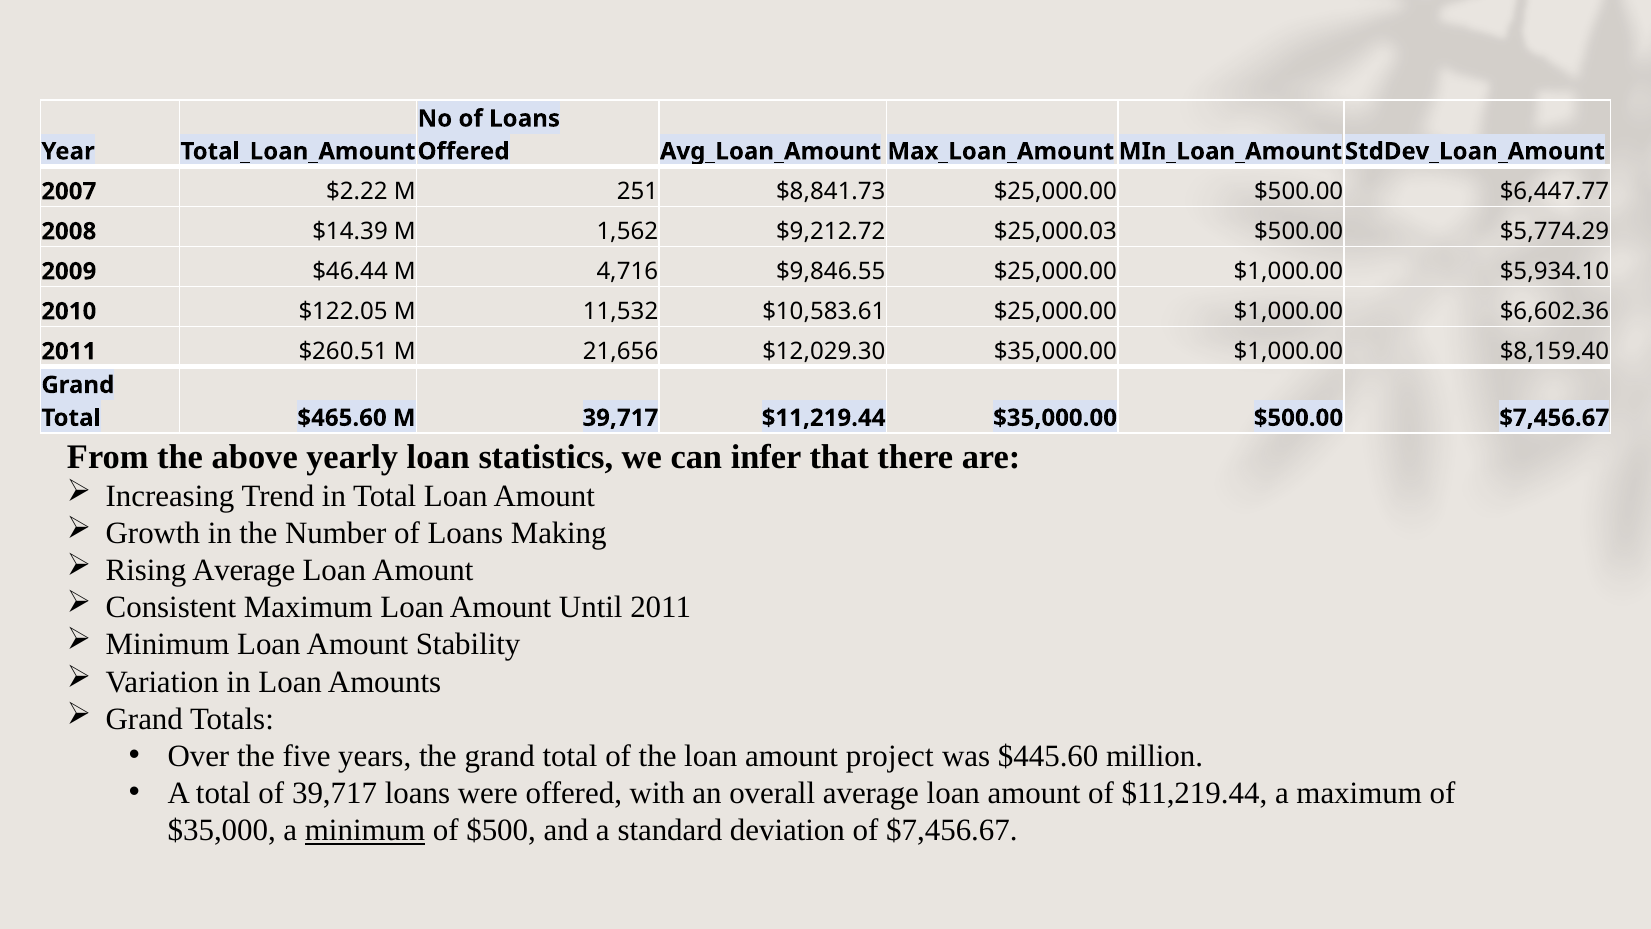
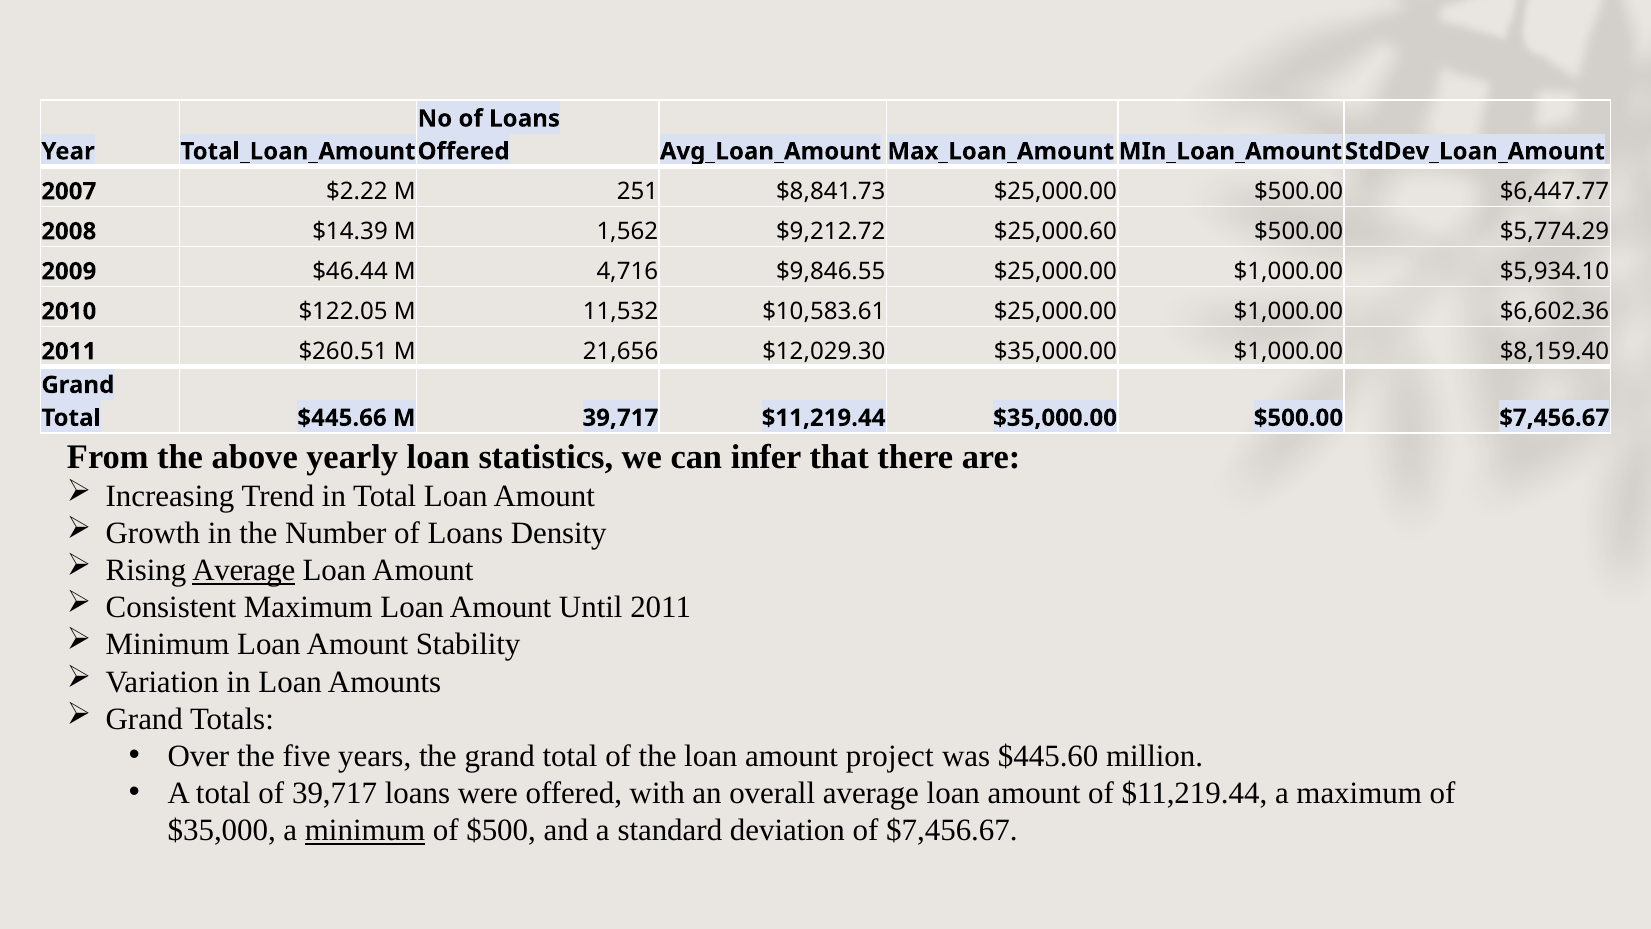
$25,000.03: $25,000.03 -> $25,000.60
$465.60: $465.60 -> $445.66
Making: Making -> Density
Average at (244, 570) underline: none -> present
